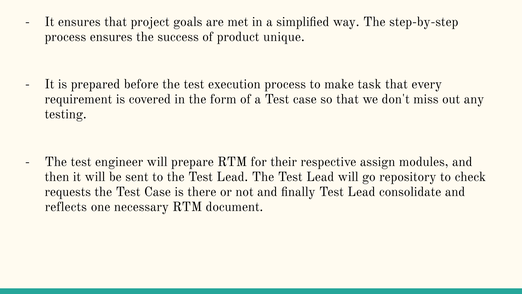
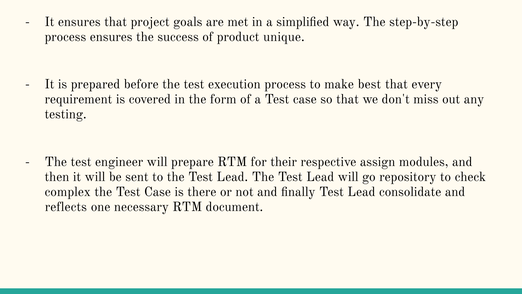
task: task -> best
requests: requests -> complex
